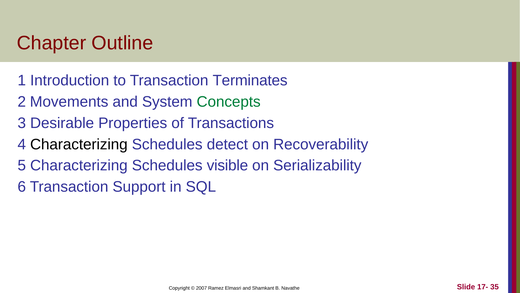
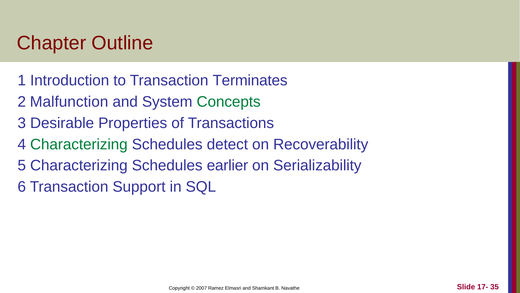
Movements: Movements -> Malfunction
Characterizing at (79, 144) colour: black -> green
visible: visible -> earlier
